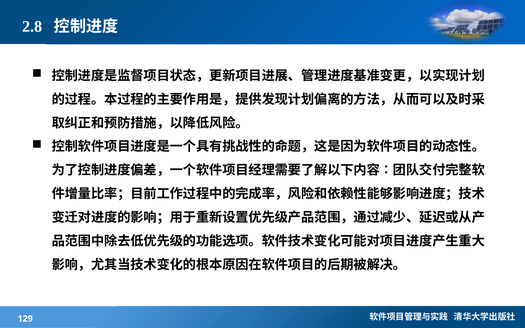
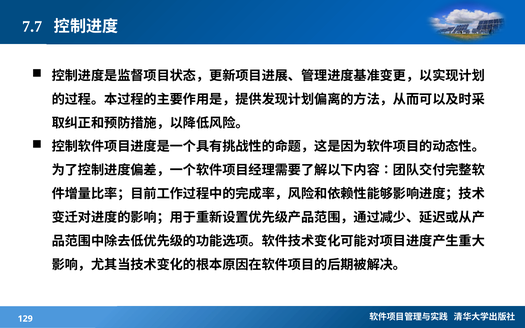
2.8: 2.8 -> 7.7
